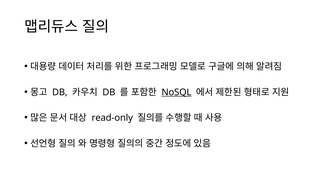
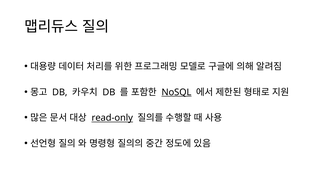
read-only underline: none -> present
